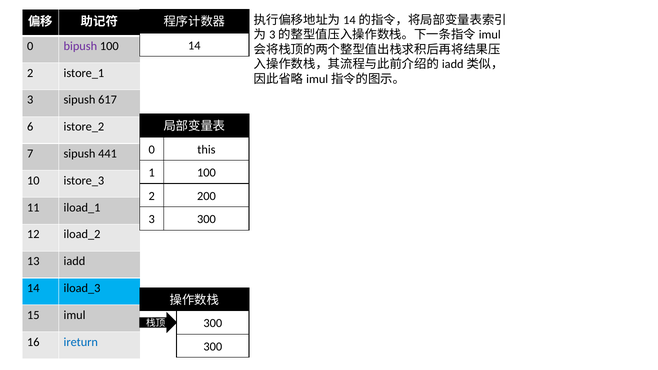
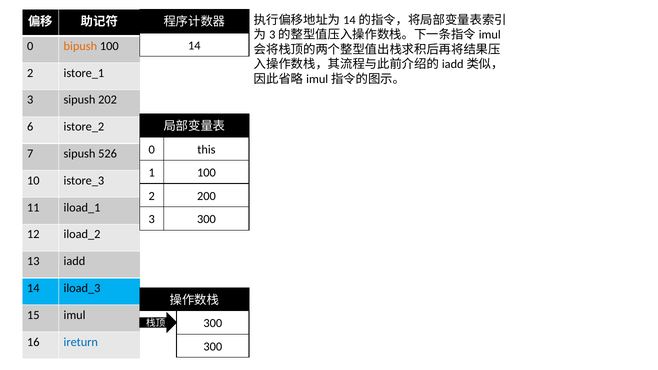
bipush colour: purple -> orange
617: 617 -> 202
441: 441 -> 526
